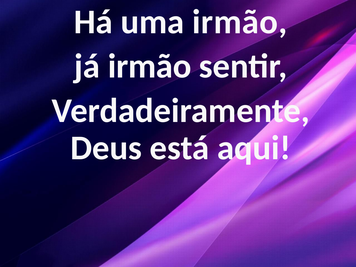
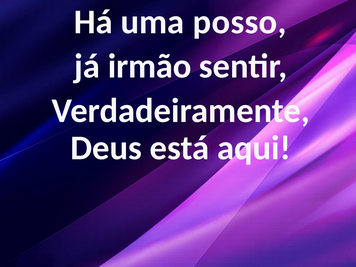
uma irmão: irmão -> posso
